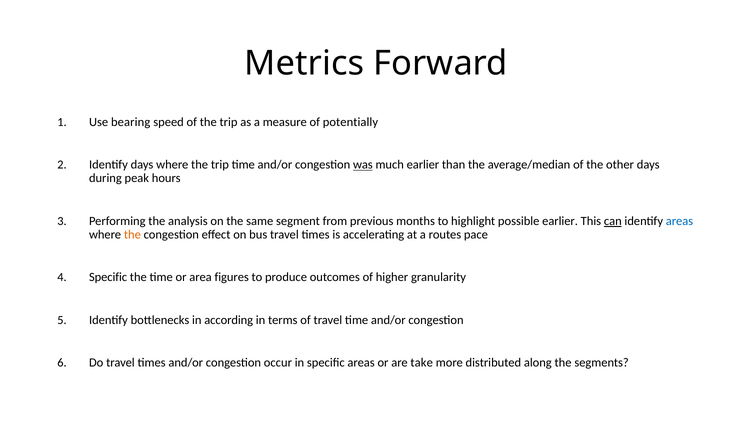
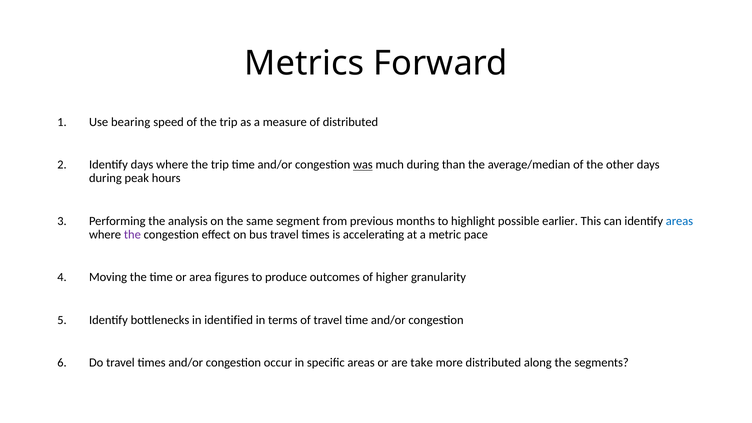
of potentially: potentially -> distributed
much earlier: earlier -> during
can underline: present -> none
the at (132, 235) colour: orange -> purple
routes: routes -> metric
Specific at (108, 277): Specific -> Moving
according: according -> identified
